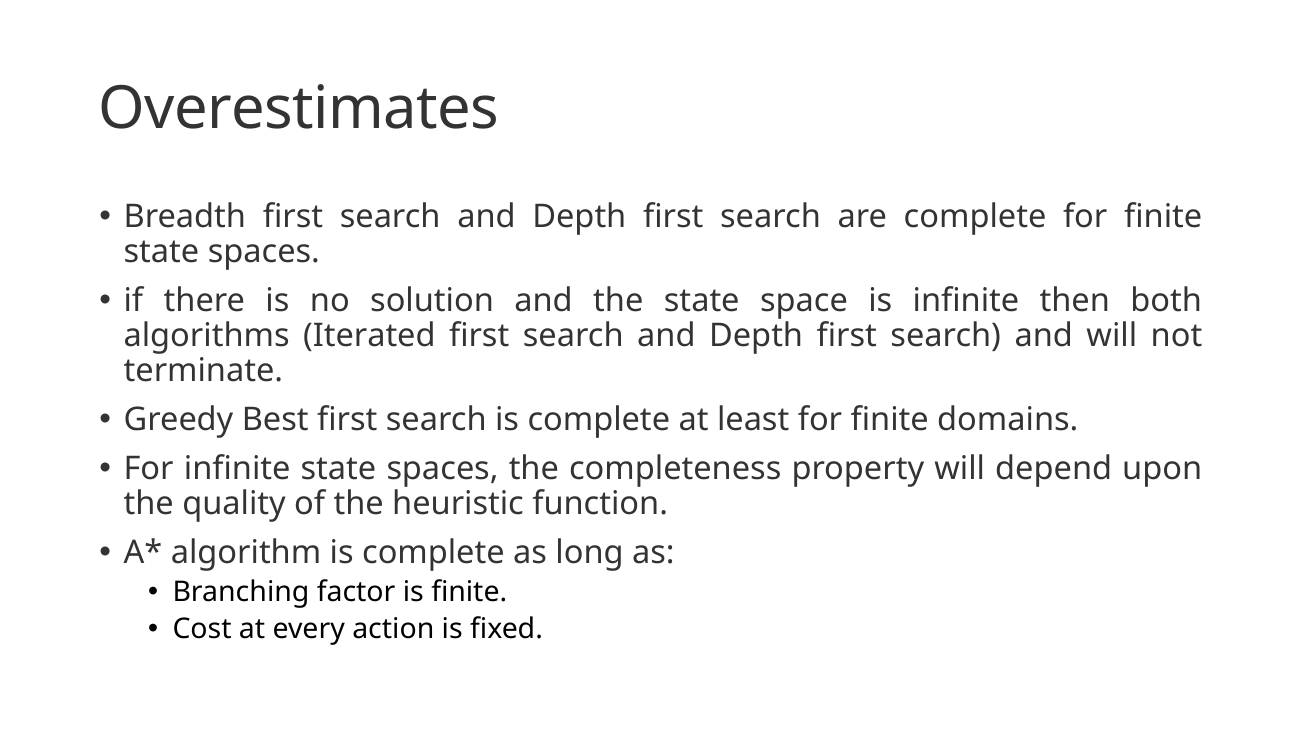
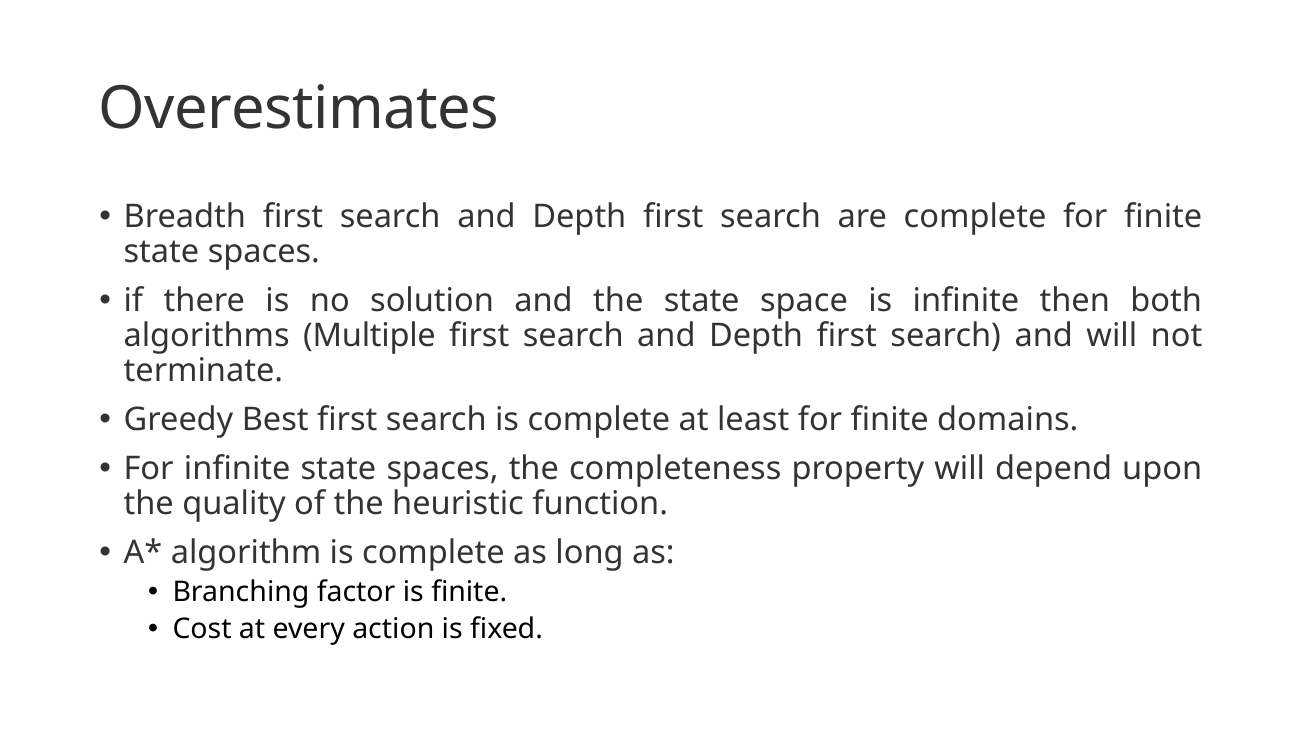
Iterated: Iterated -> Multiple
